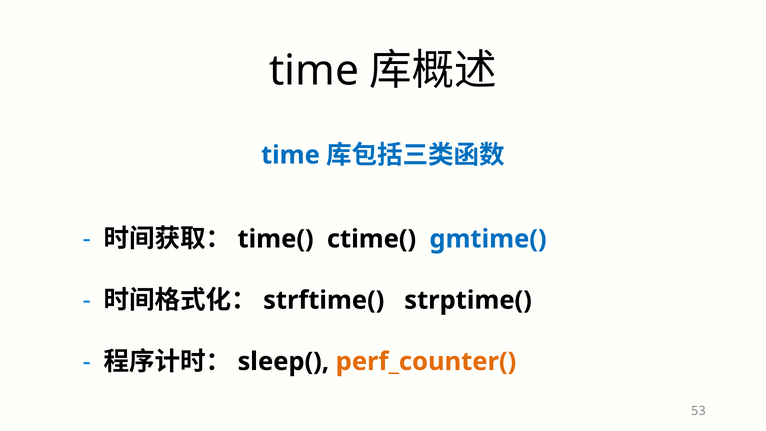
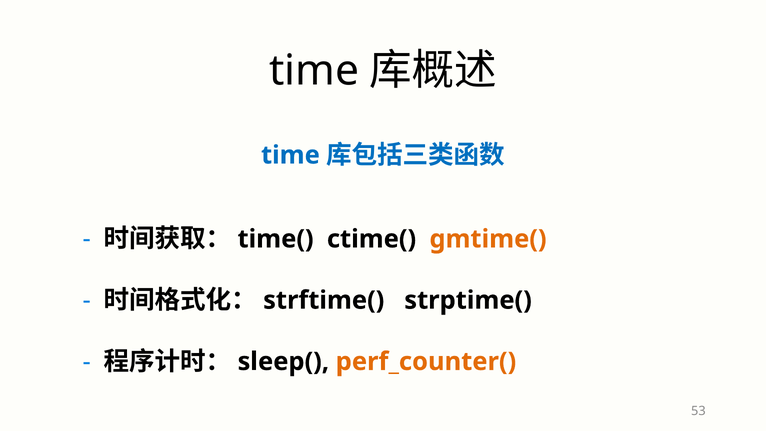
gmtime( colour: blue -> orange
